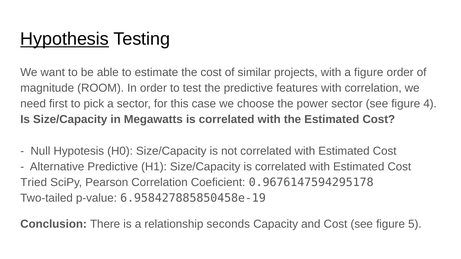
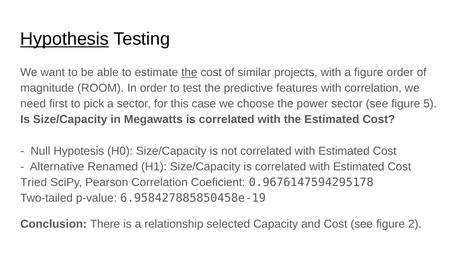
the at (189, 72) underline: none -> present
4: 4 -> 5
Alternative Predictive: Predictive -> Renamed
seconds: seconds -> selected
5: 5 -> 2
